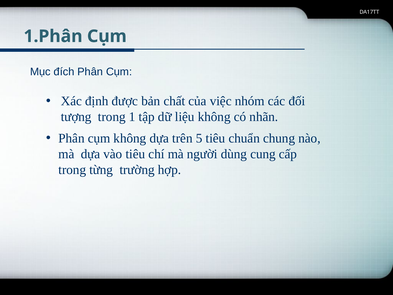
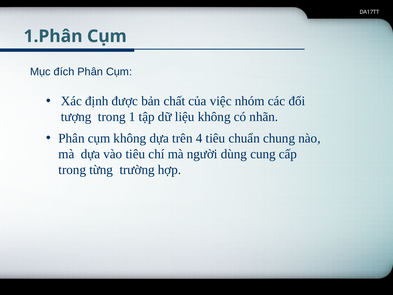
5: 5 -> 4
